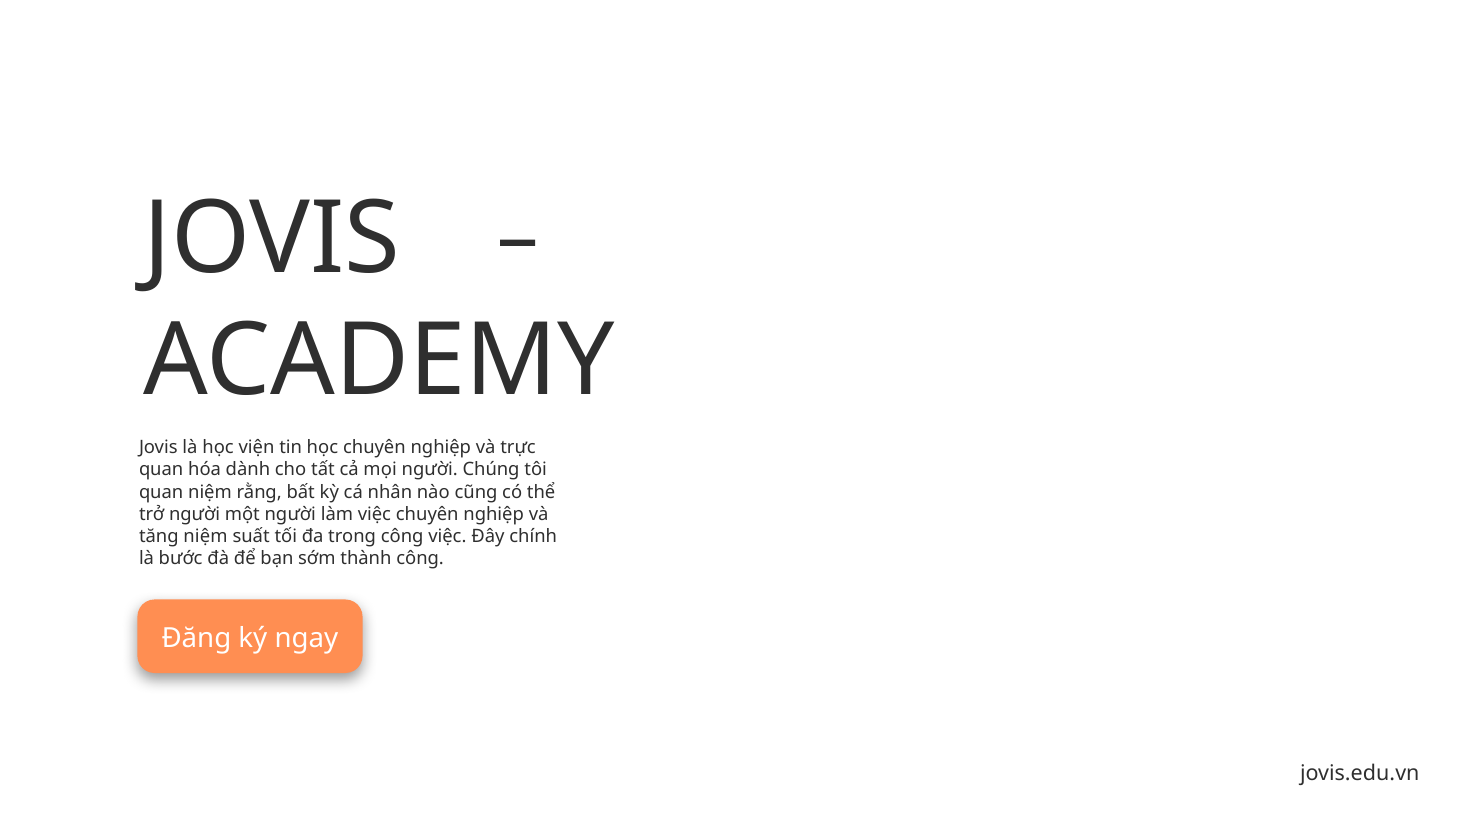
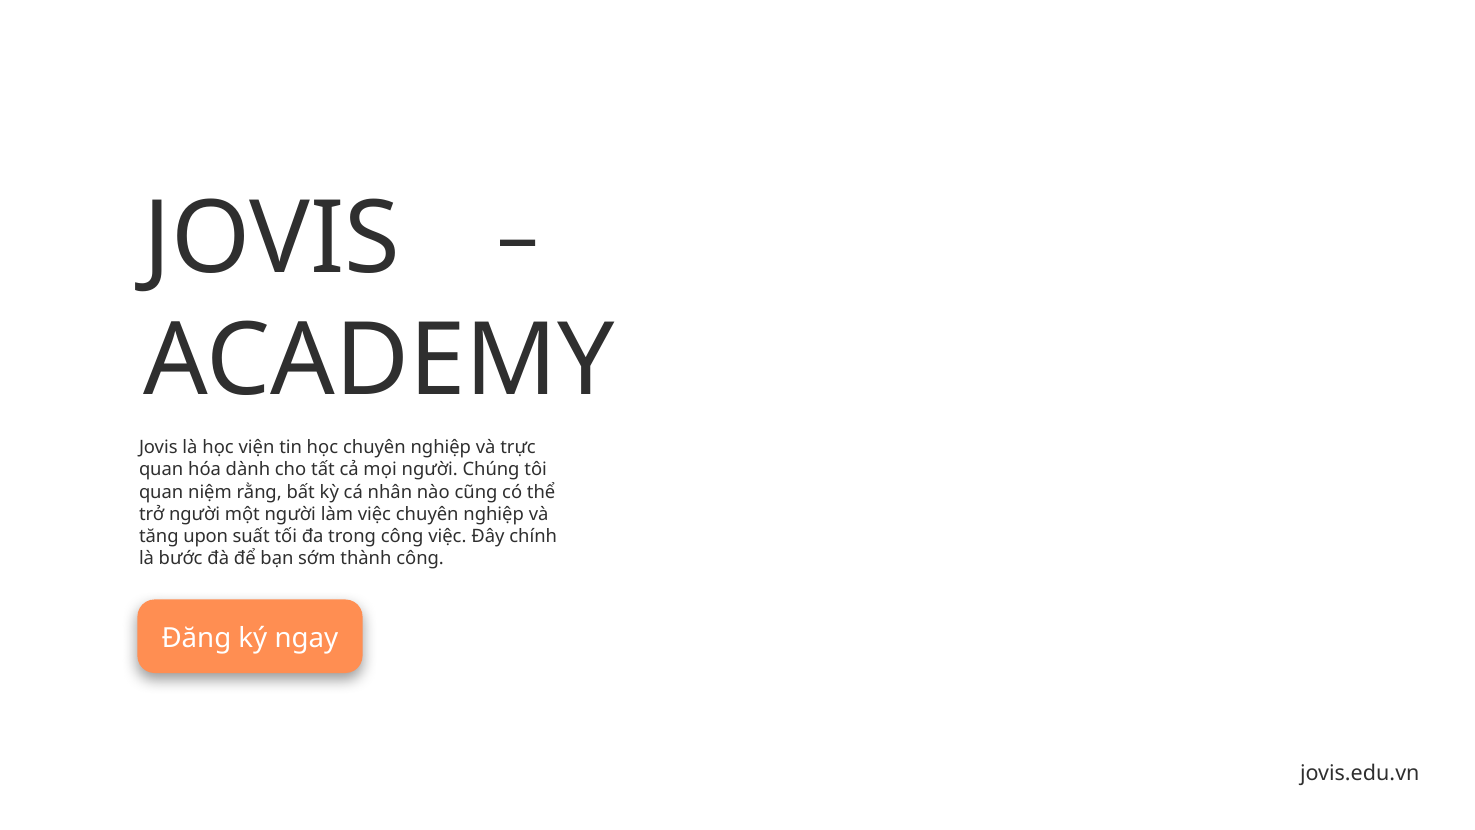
tăng niệm: niệm -> upon
